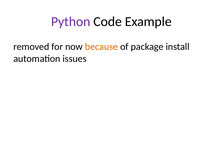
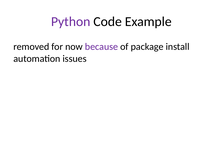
because colour: orange -> purple
